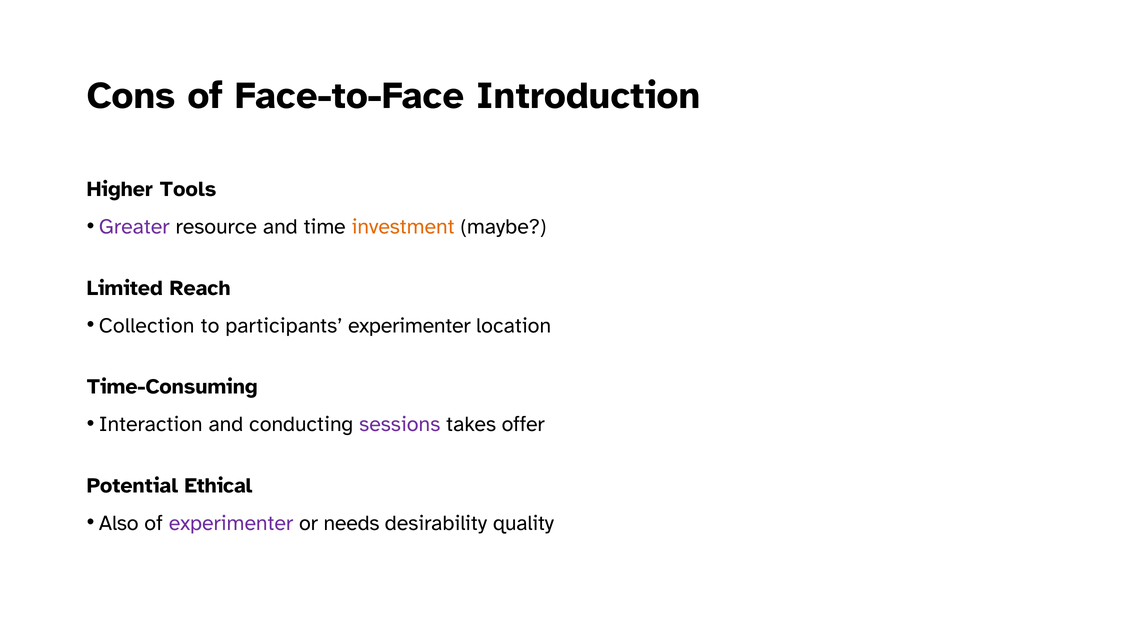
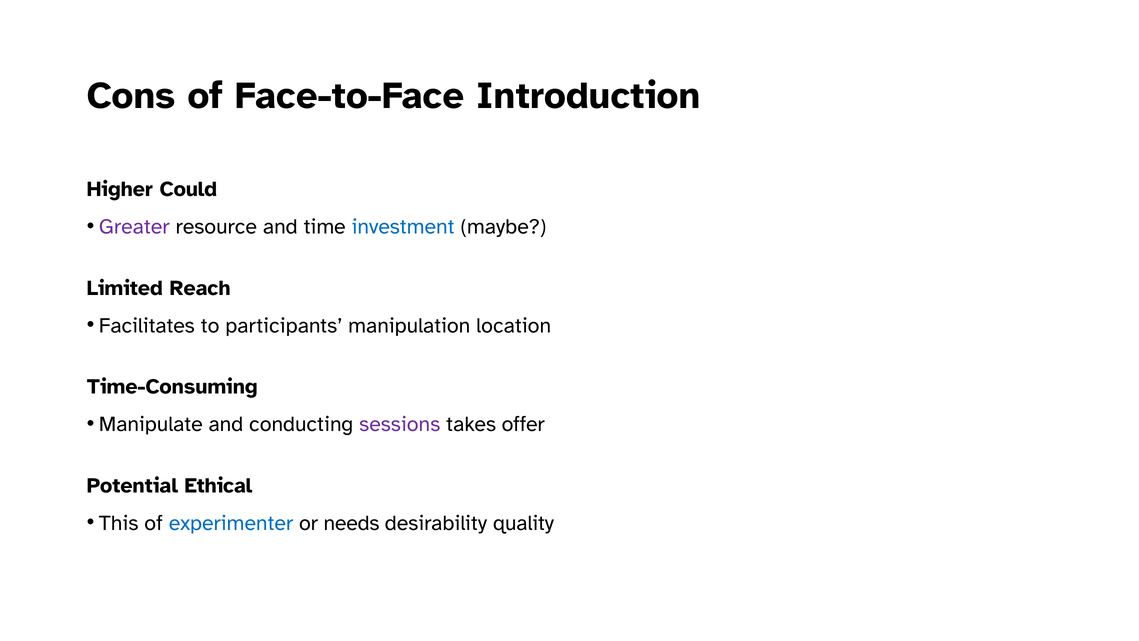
Tools: Tools -> Could
investment colour: orange -> blue
Collection: Collection -> Facilitates
participants experimenter: experimenter -> manipulation
Interaction: Interaction -> Manipulate
Also: Also -> This
experimenter at (231, 523) colour: purple -> blue
